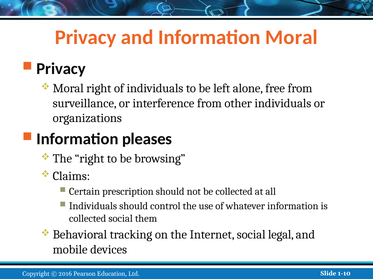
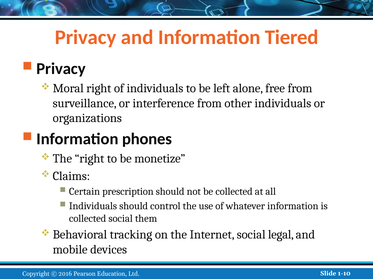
Information Moral: Moral -> Tiered
pleases: pleases -> phones
browsing: browsing -> monetize
